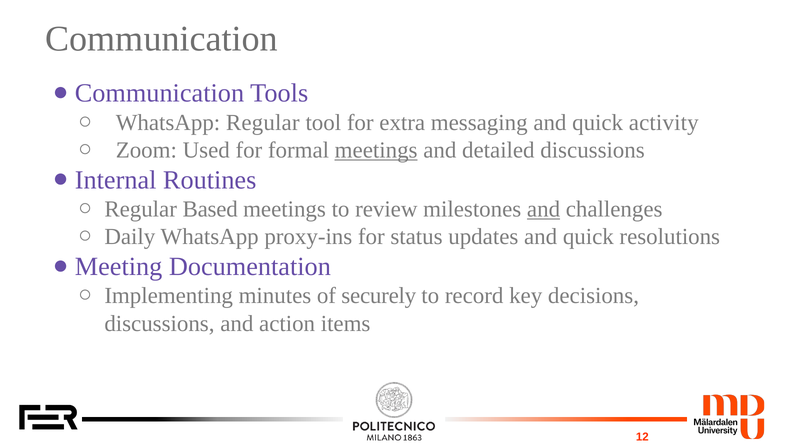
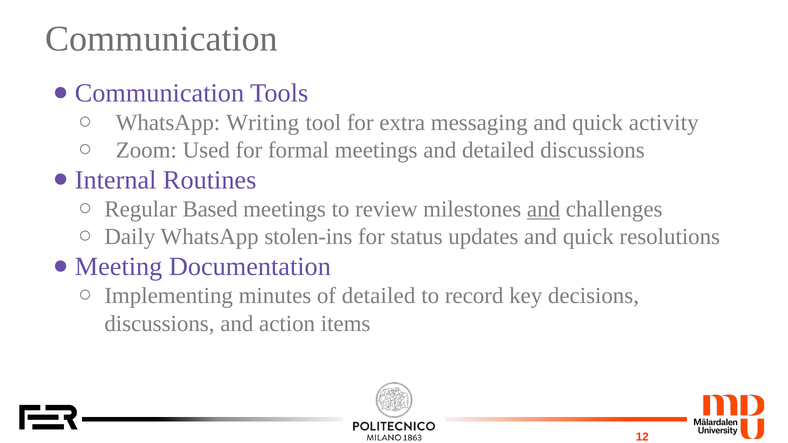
WhatsApp Regular: Regular -> Writing
meetings at (376, 150) underline: present -> none
proxy-ins: proxy-ins -> stolen-ins
of securely: securely -> detailed
